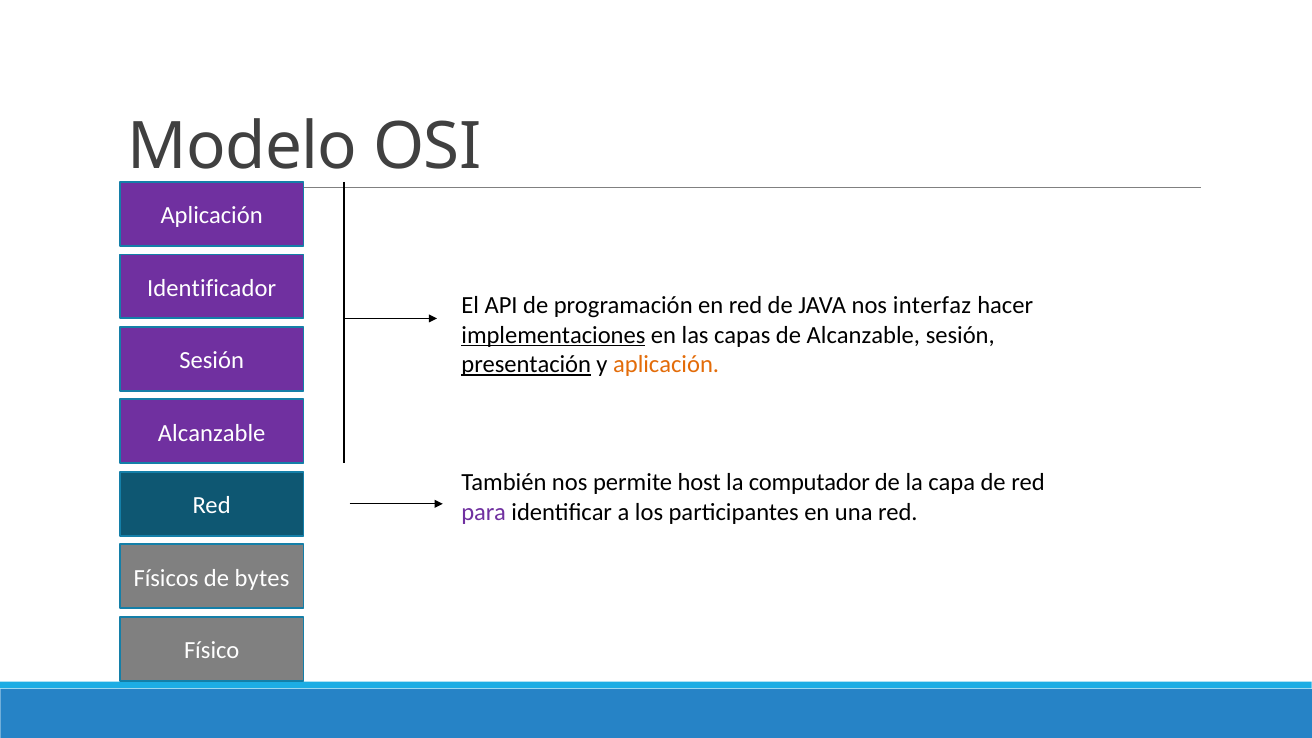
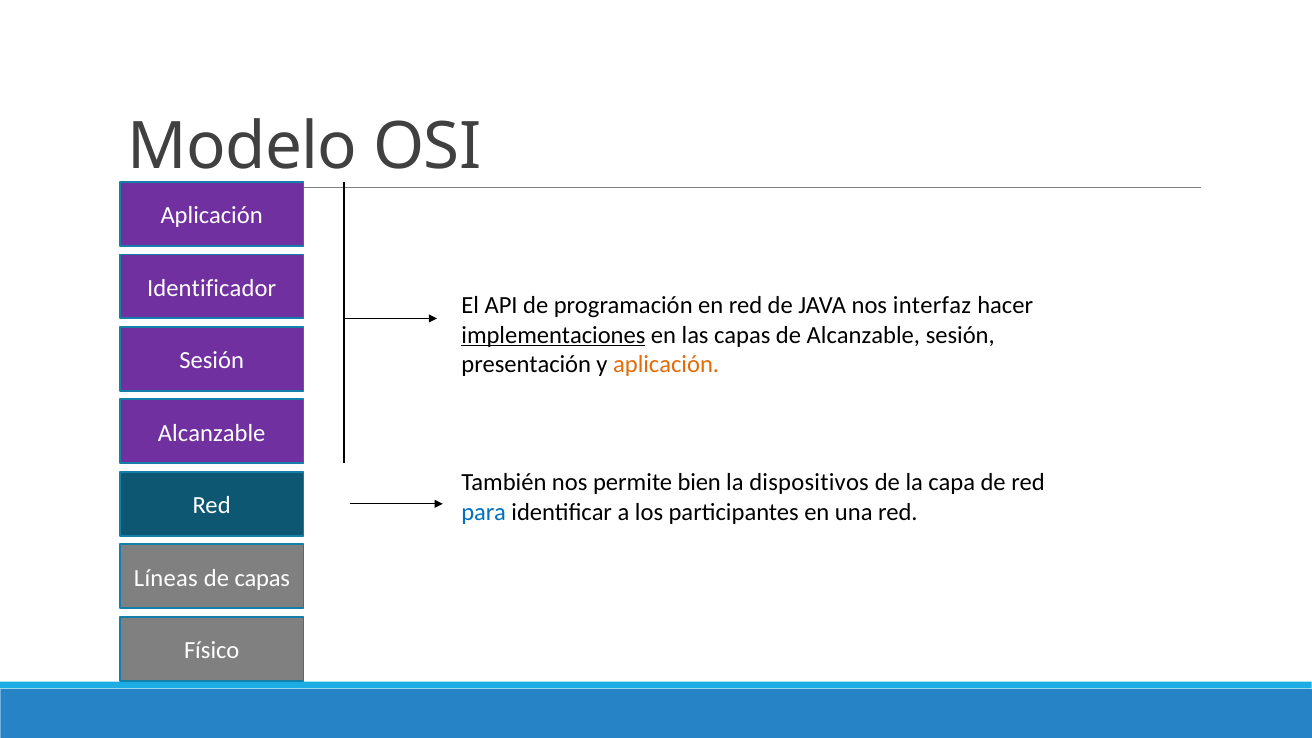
presentación underline: present -> none
host: host -> bien
computador: computador -> dispositivos
para colour: purple -> blue
Físicos: Físicos -> Líneas
de bytes: bytes -> capas
